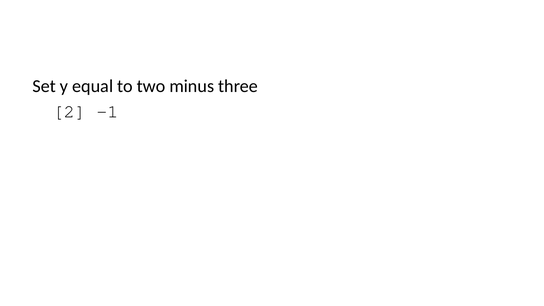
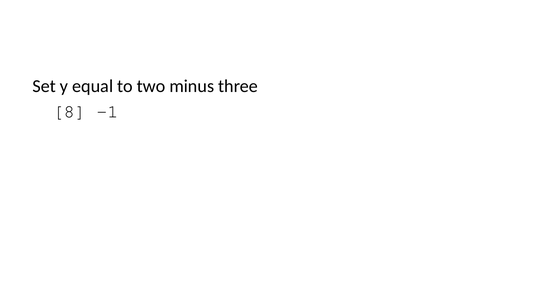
2: 2 -> 8
